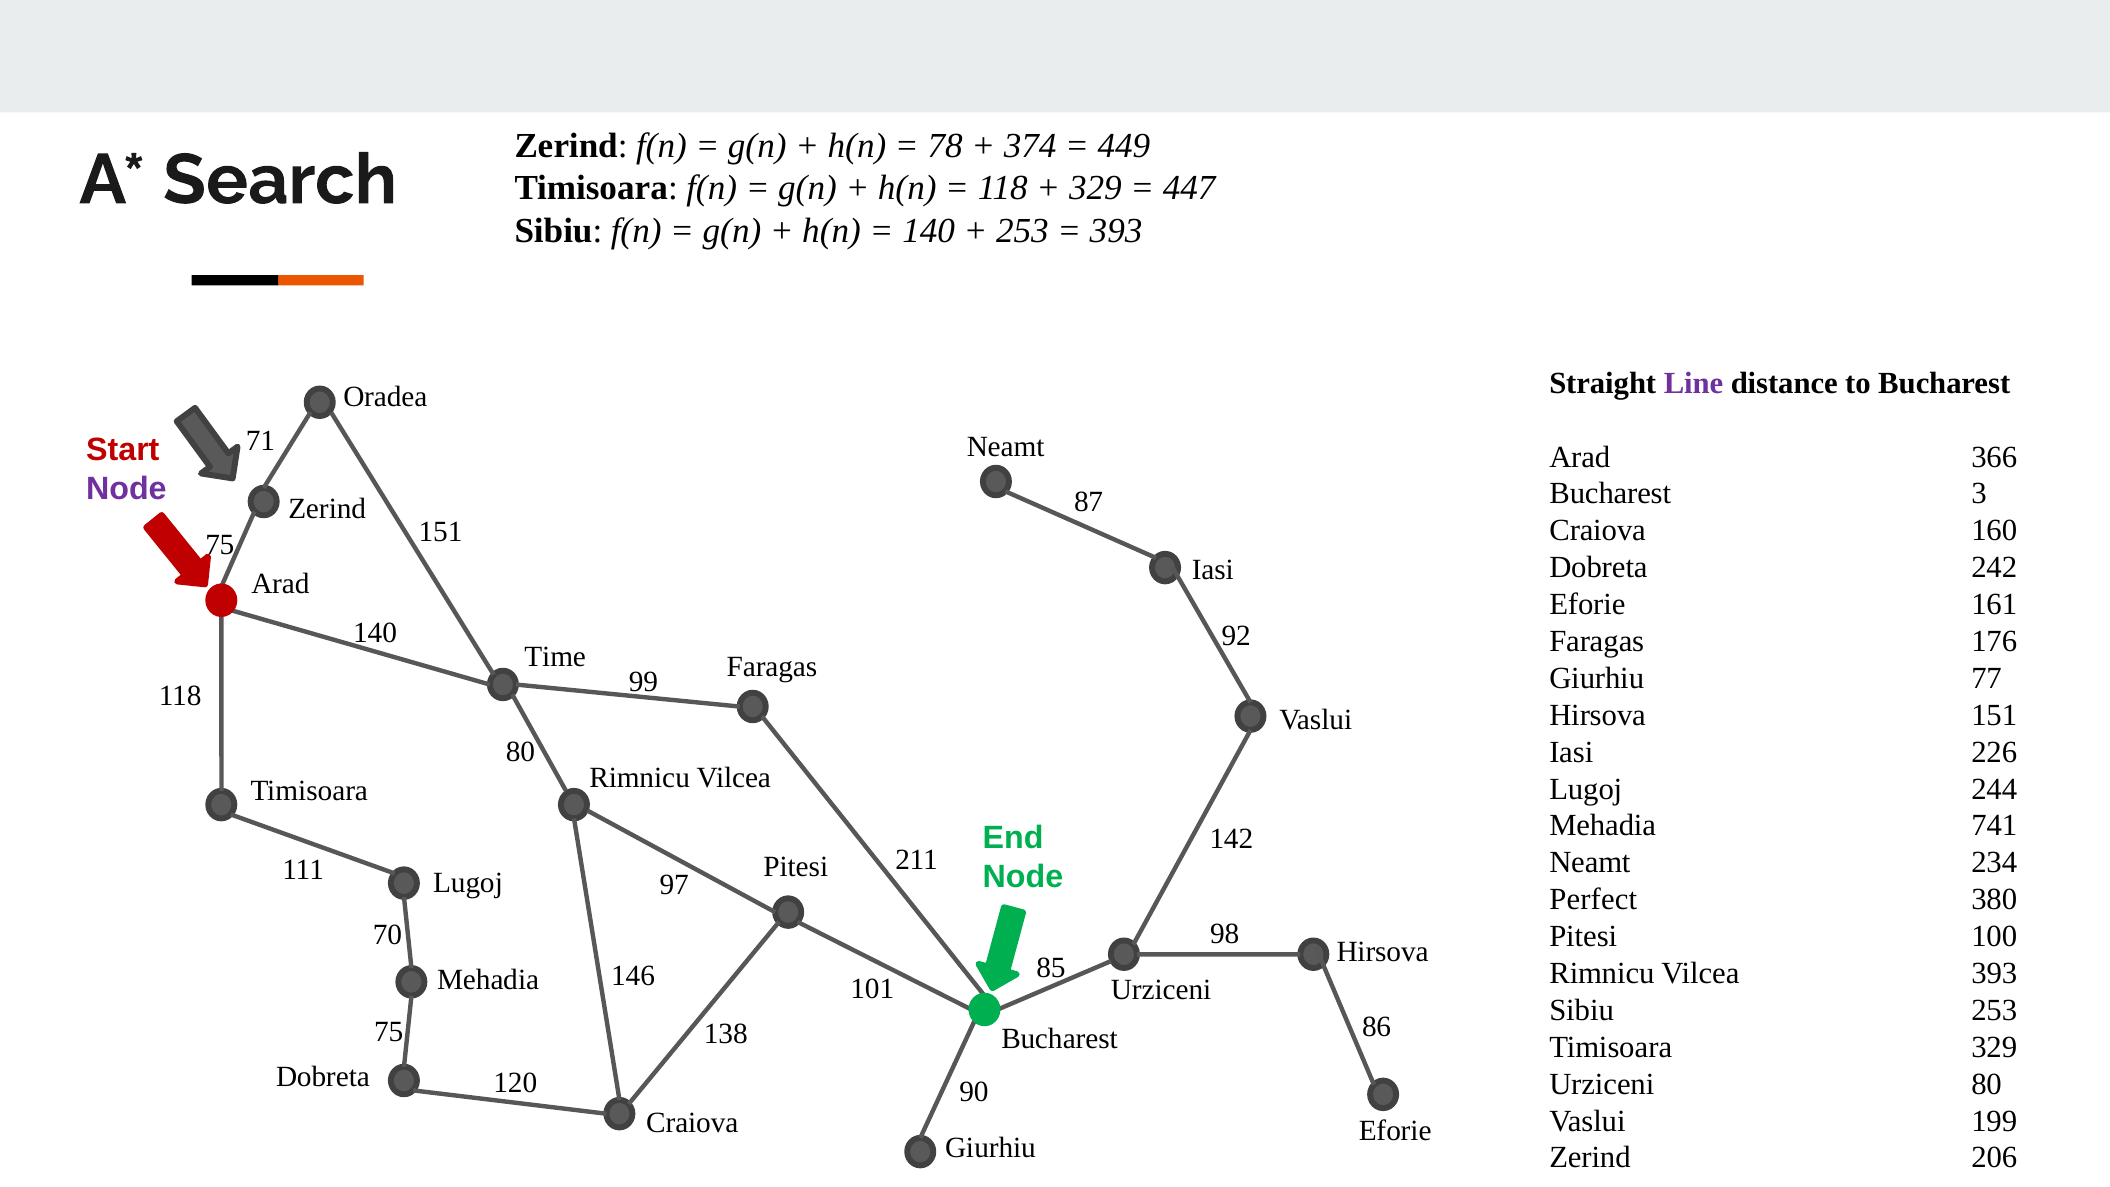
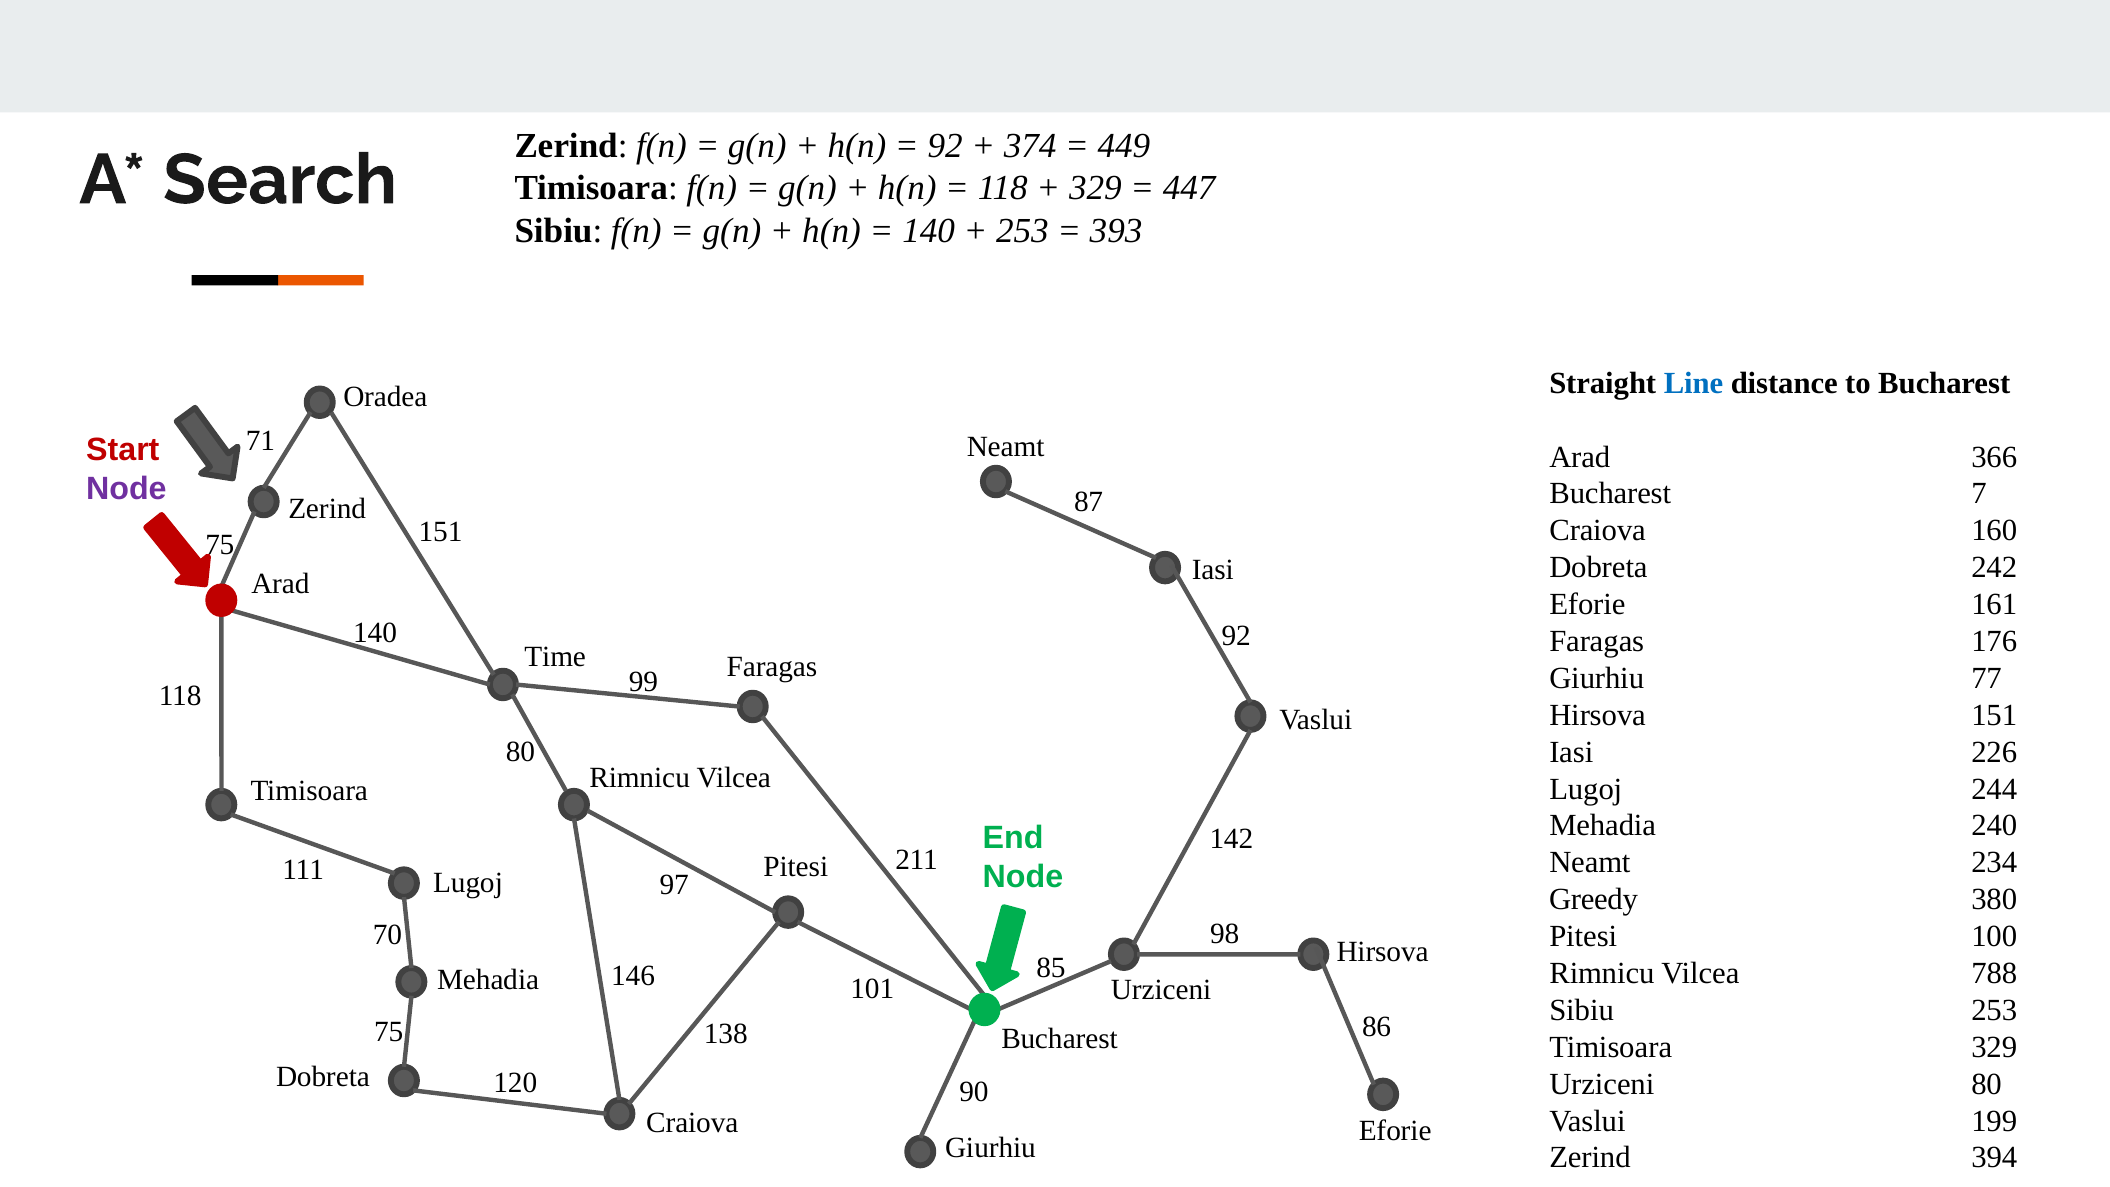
78 at (945, 146): 78 -> 92
Line colour: purple -> blue
3: 3 -> 7
741: 741 -> 240
Perfect: Perfect -> Greedy
Vilcea 393: 393 -> 788
206: 206 -> 394
